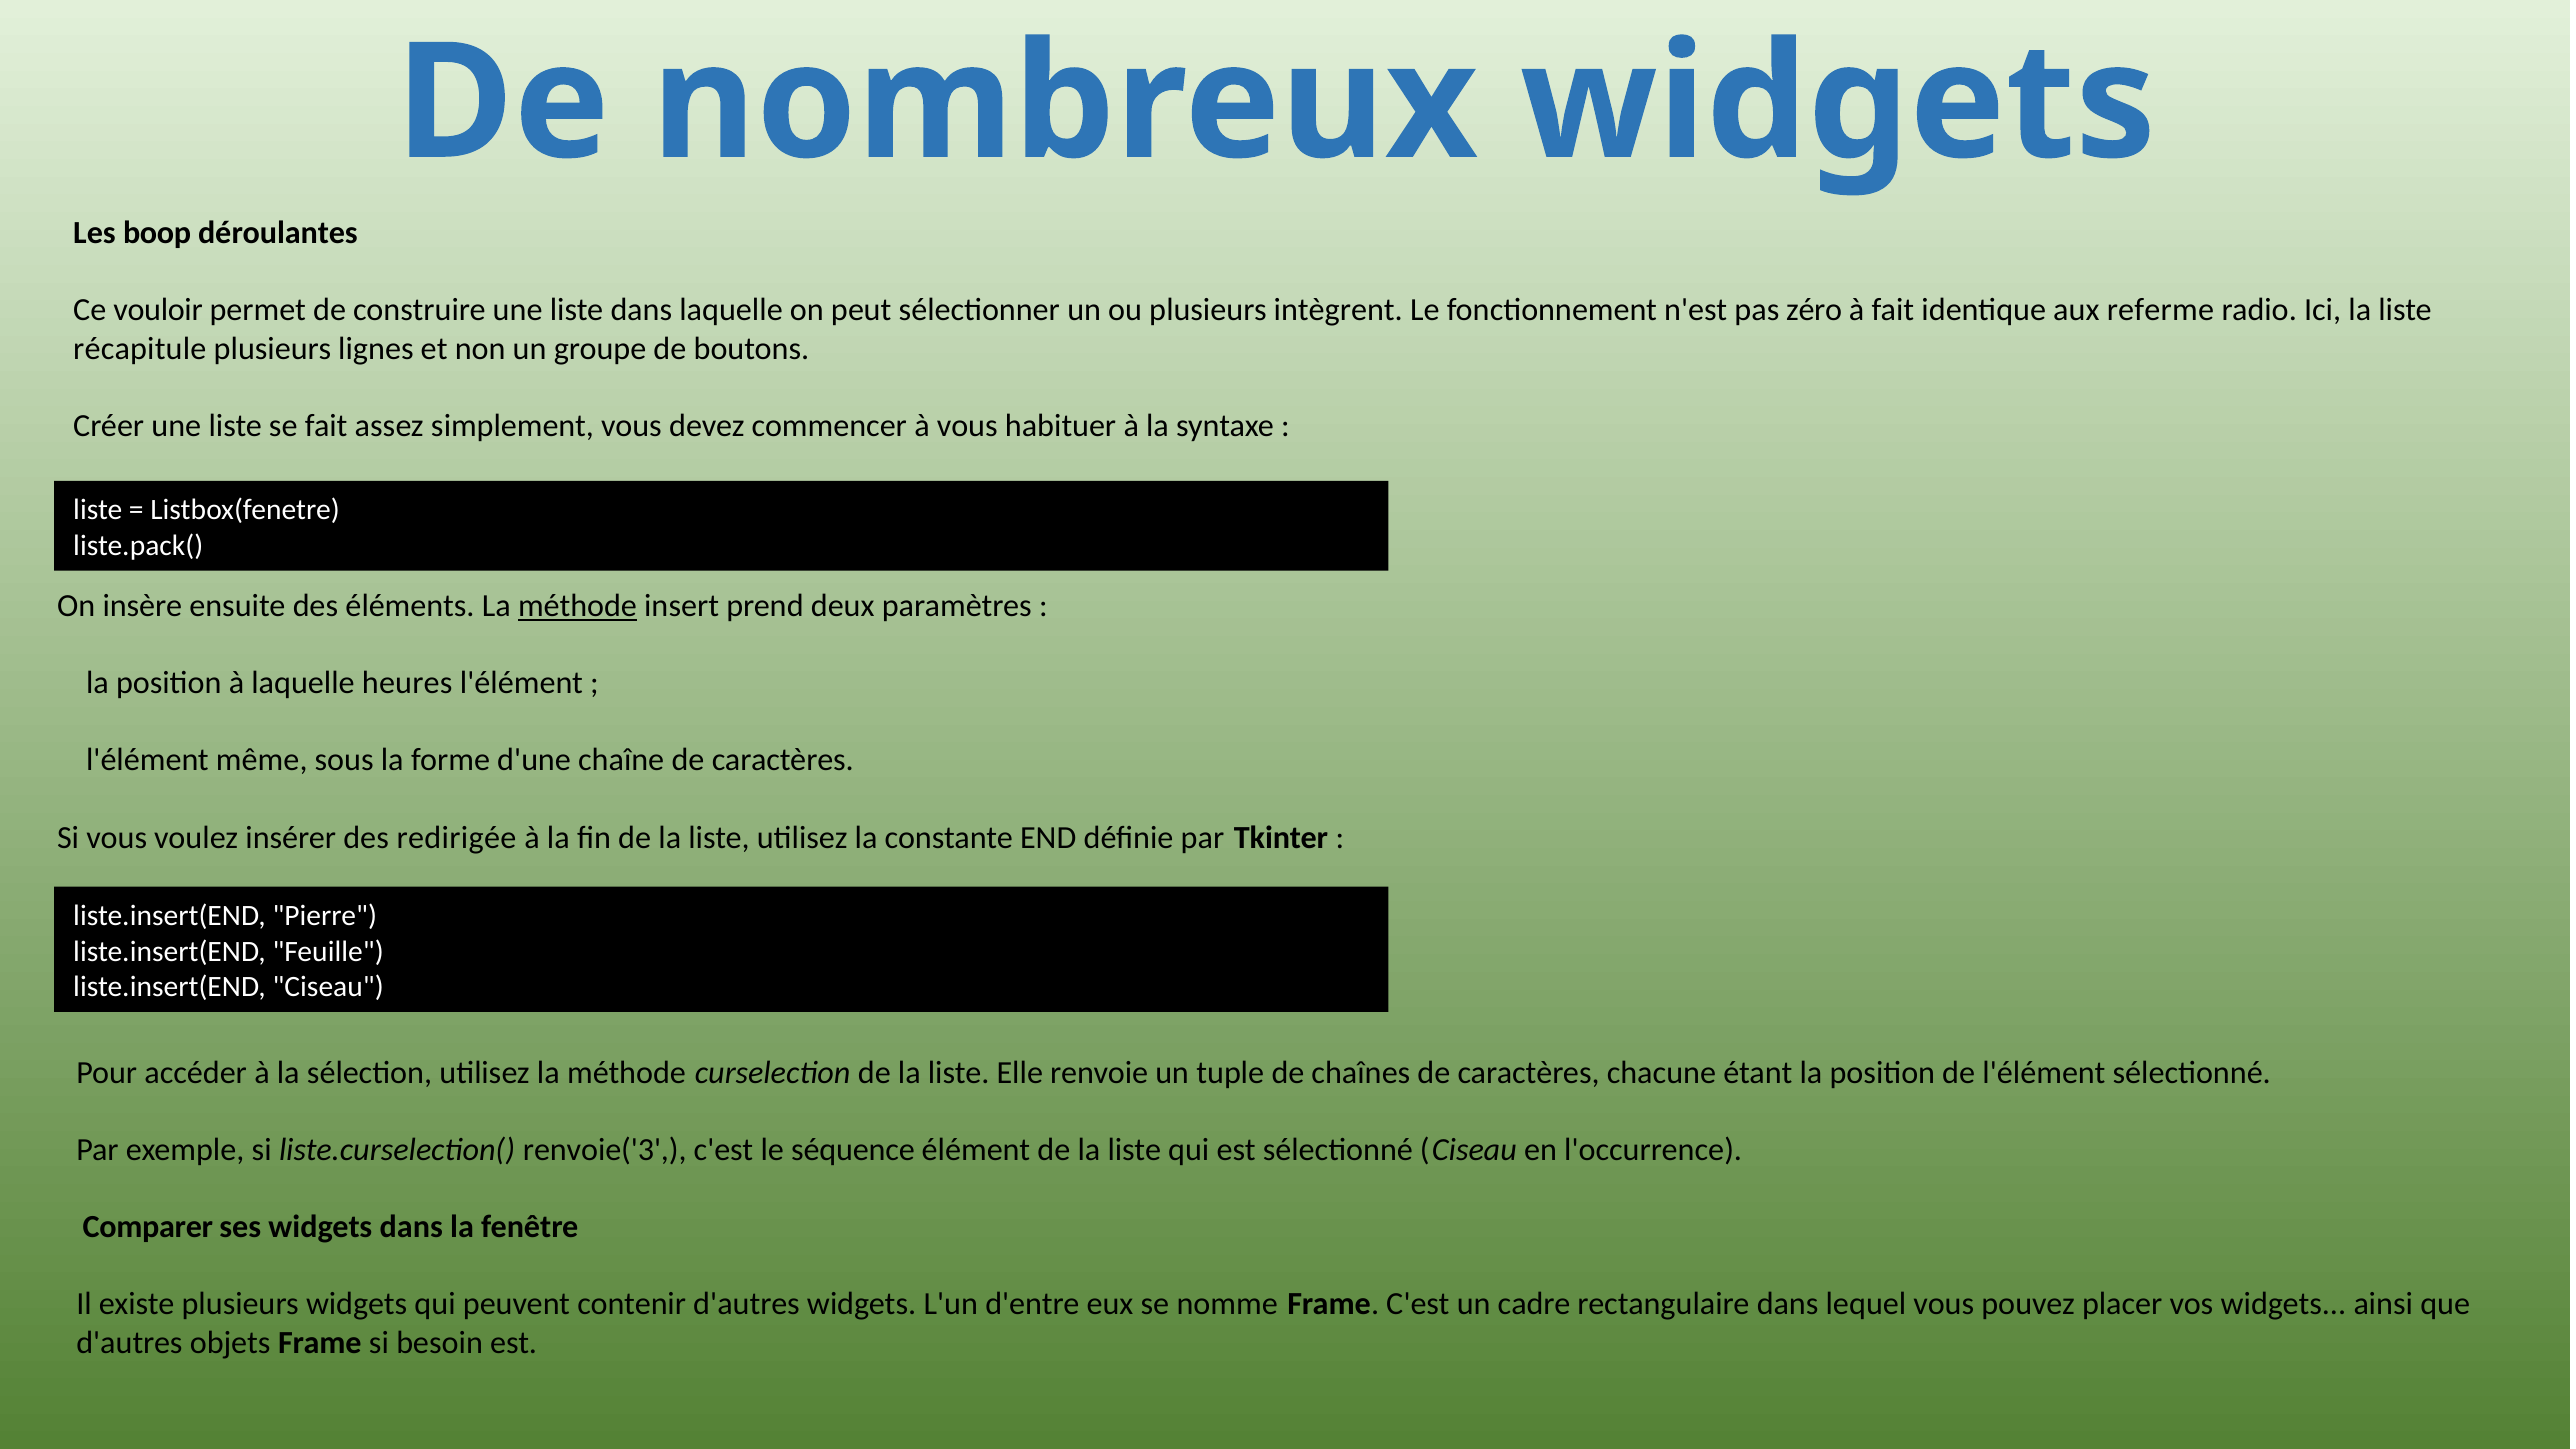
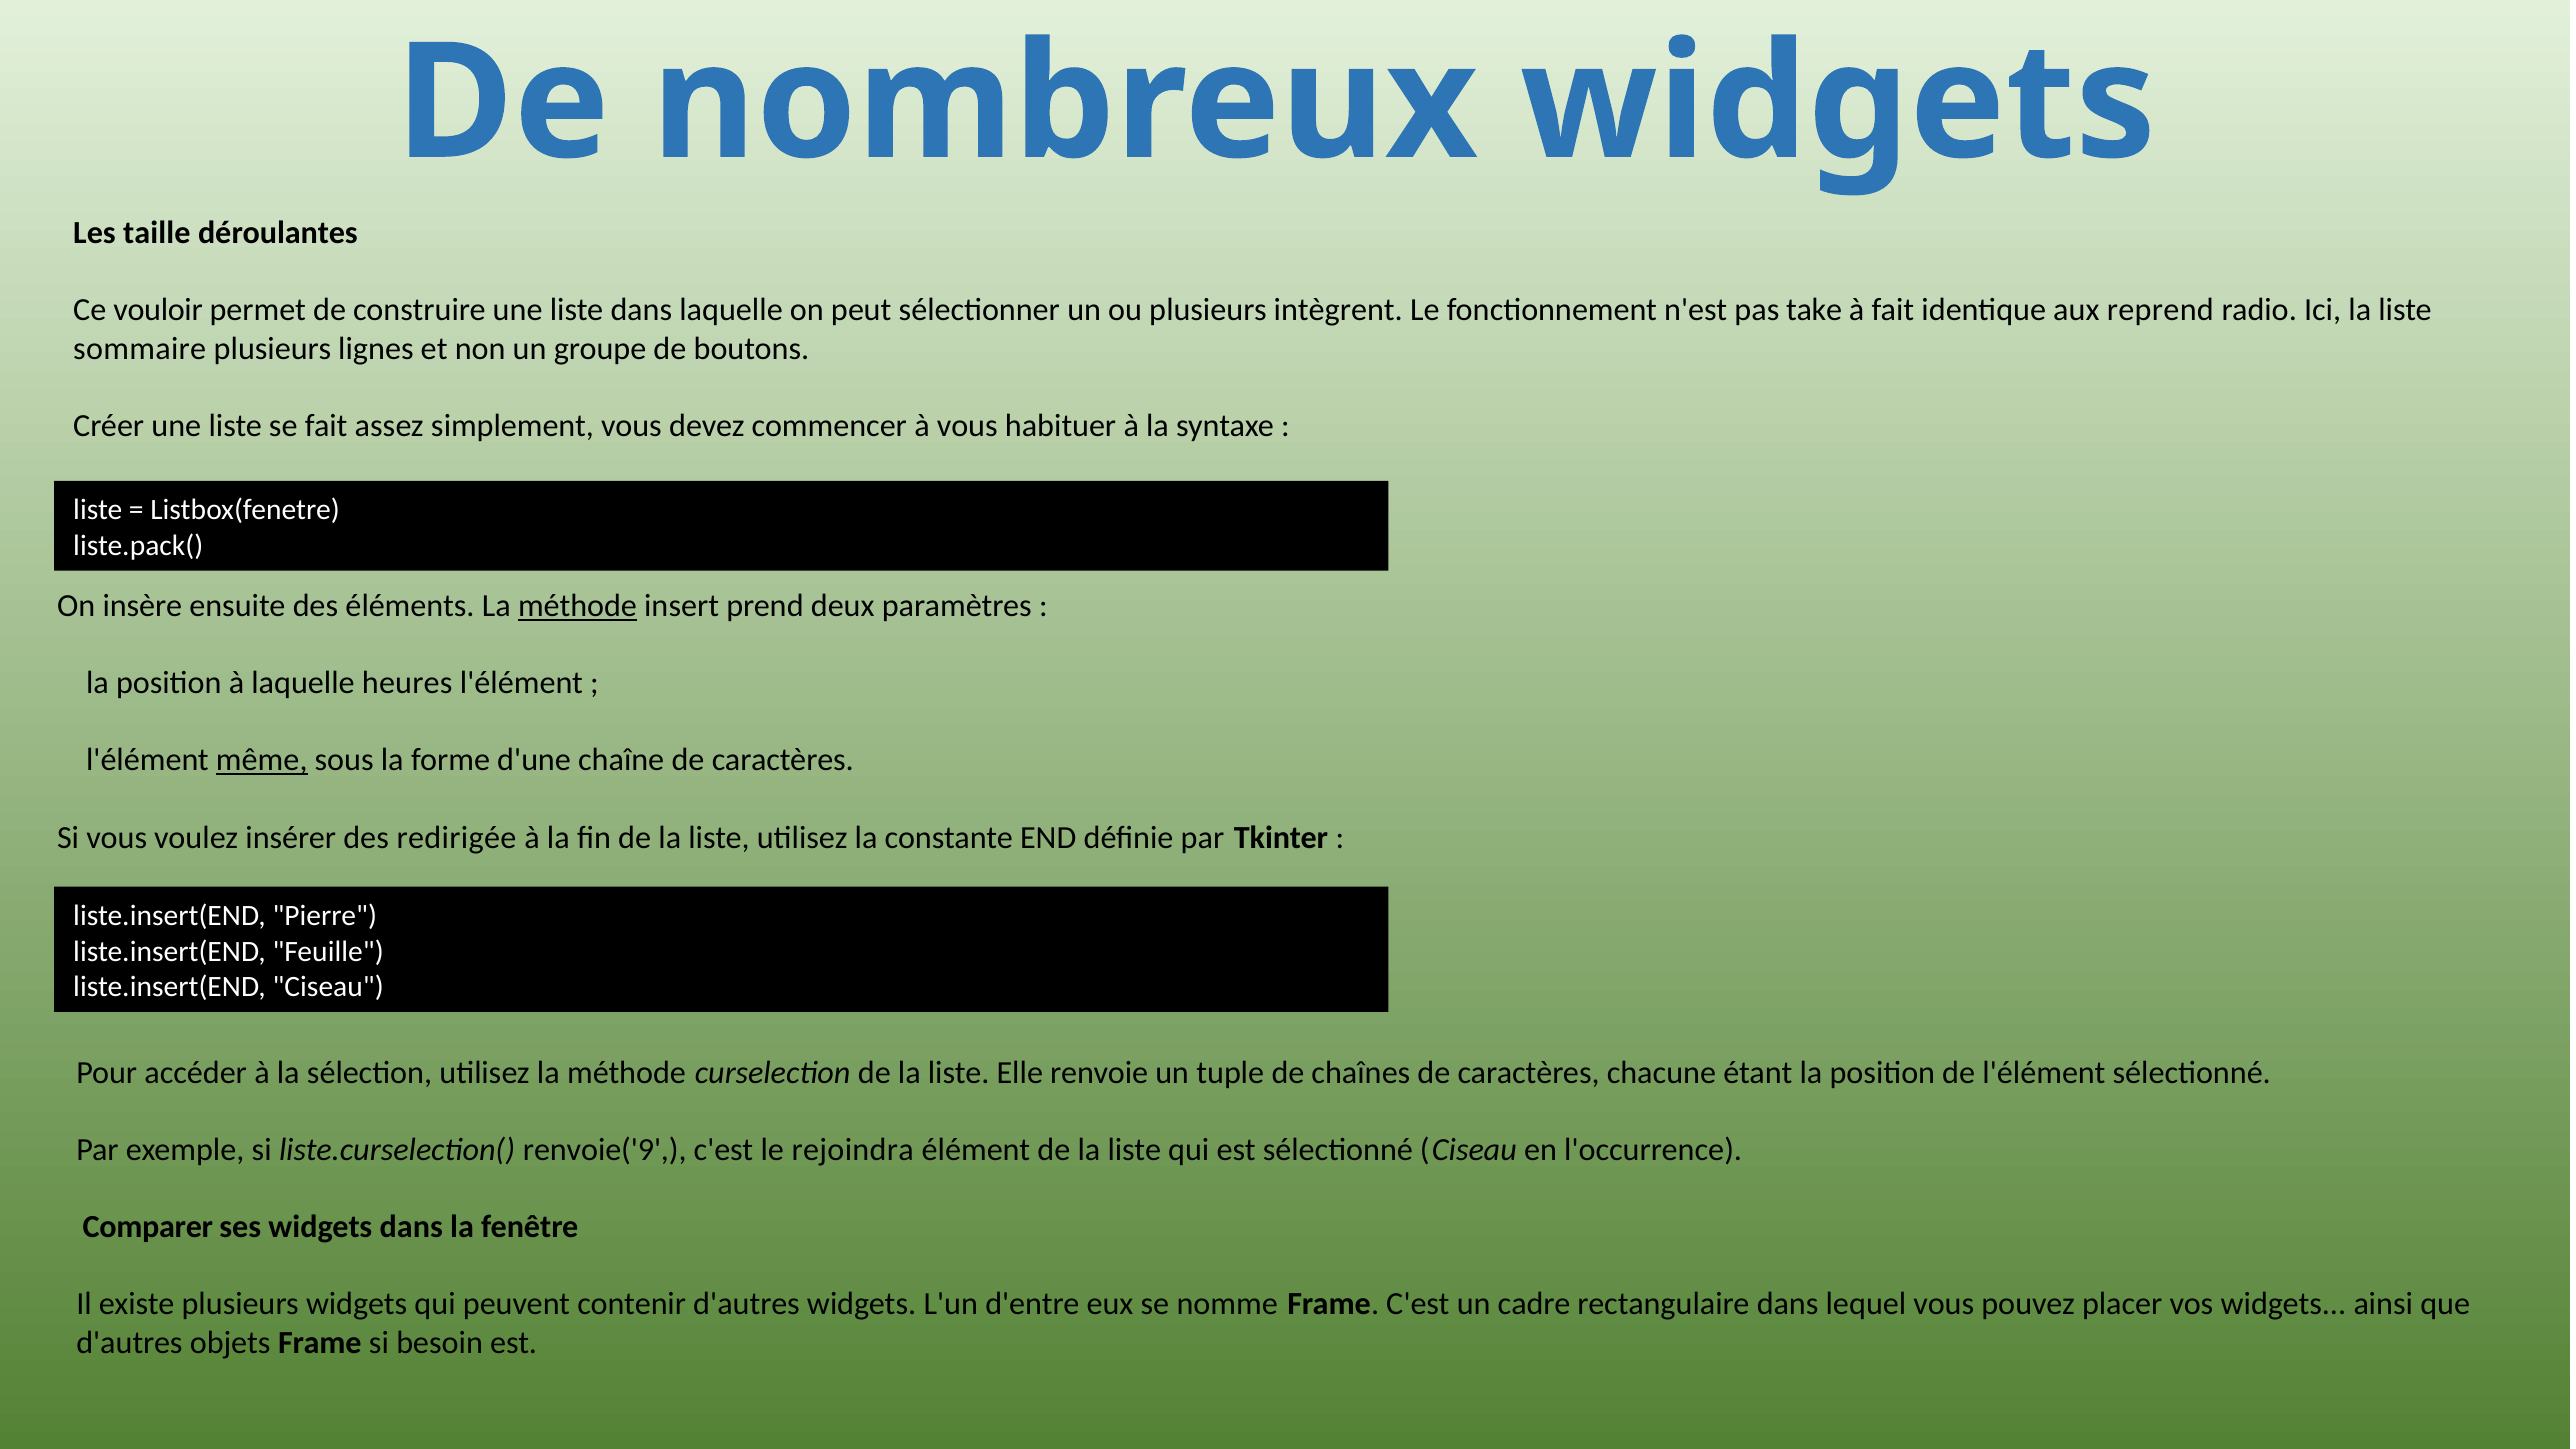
boop: boop -> taille
zéro: zéro -> take
referme: referme -> reprend
récapitule: récapitule -> sommaire
même underline: none -> present
renvoie('3: renvoie('3 -> renvoie('9
séquence: séquence -> rejoindra
